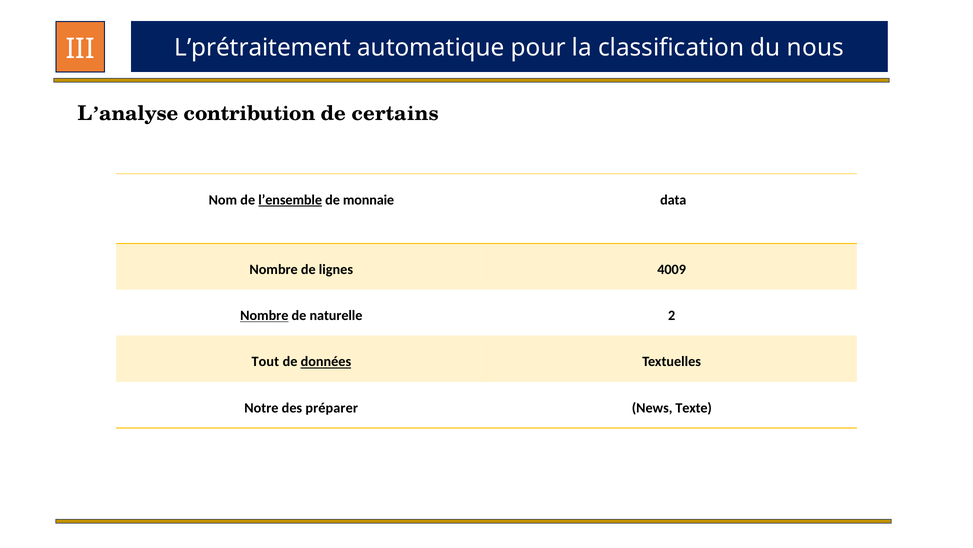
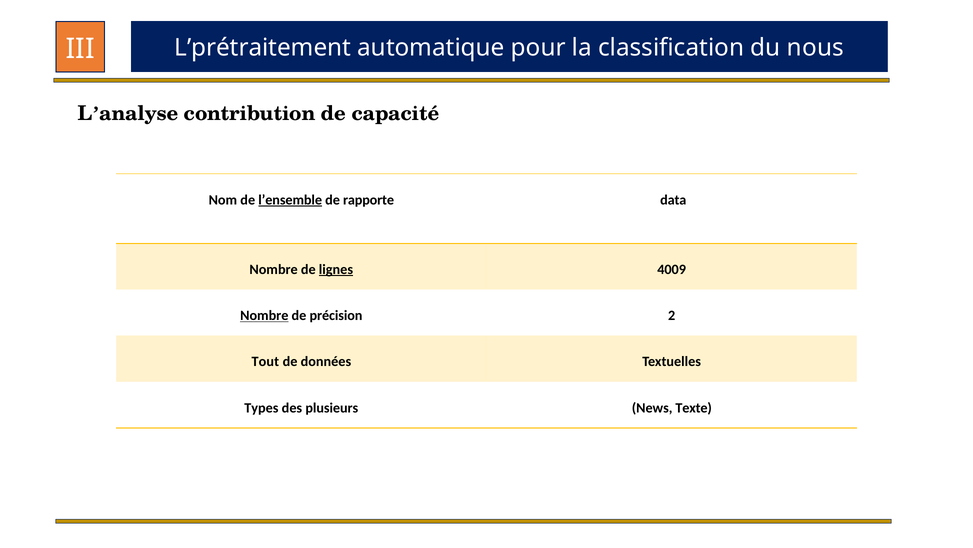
certains: certains -> capacité
monnaie: monnaie -> rapporte
lignes underline: none -> present
naturelle: naturelle -> précision
données underline: present -> none
Notre: Notre -> Types
préparer: préparer -> plusieurs
